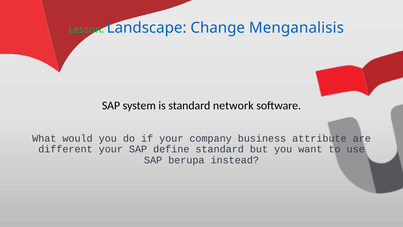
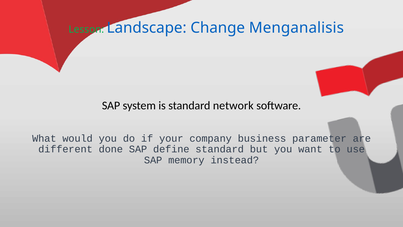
attribute: attribute -> parameter
different your: your -> done
berupa: berupa -> memory
